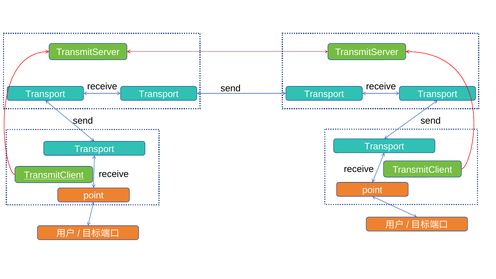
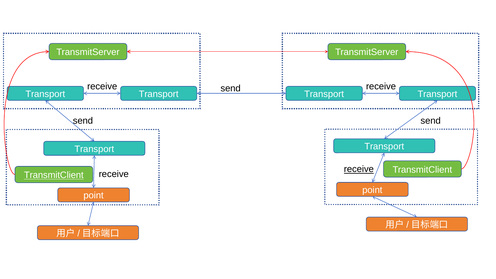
receive at (359, 169) underline: none -> present
